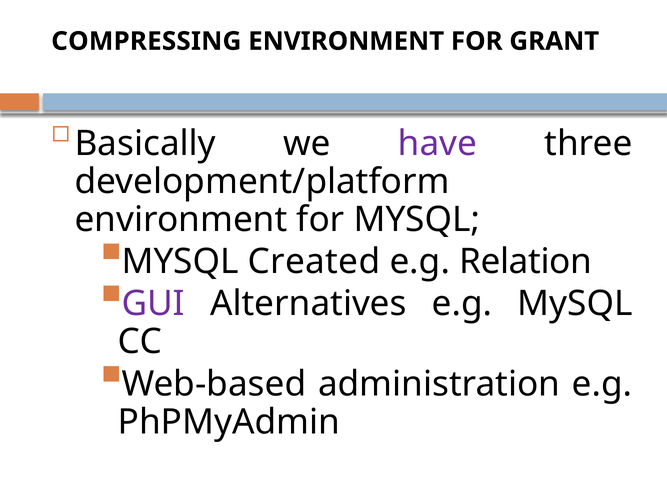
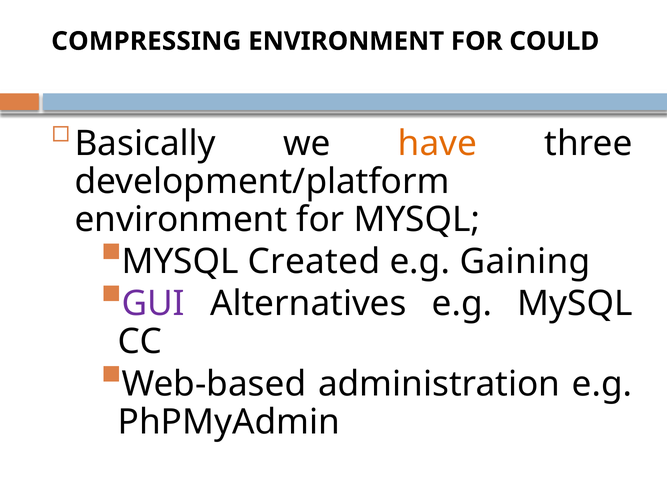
GRANT: GRANT -> COULD
have colour: purple -> orange
Relation: Relation -> Gaining
